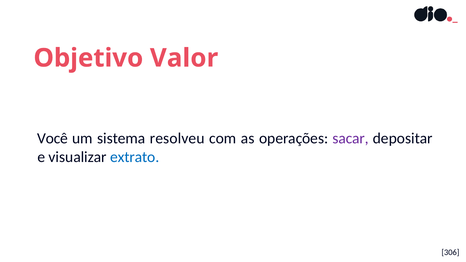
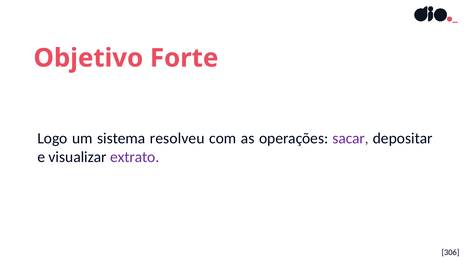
Valor: Valor -> Forte
Você: Você -> Logo
extrato colour: blue -> purple
